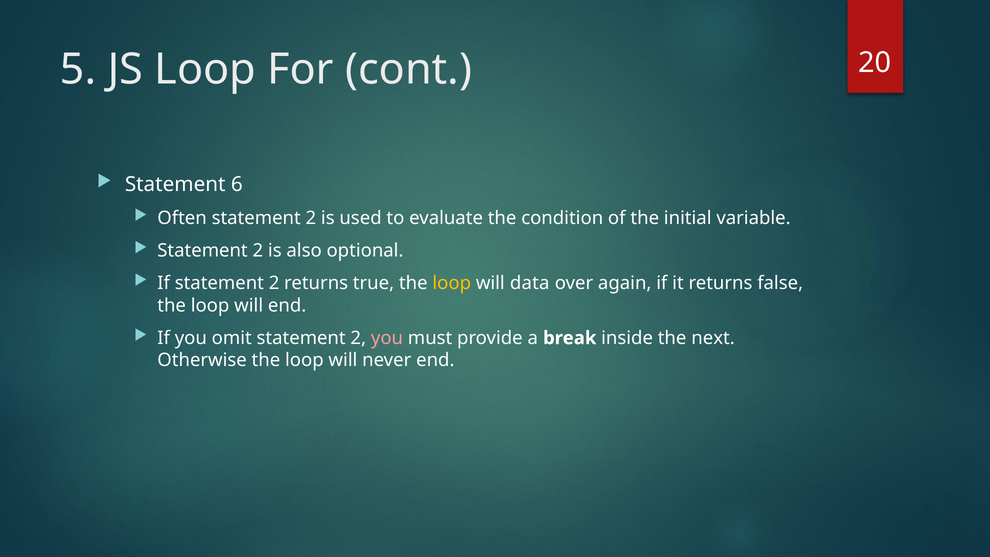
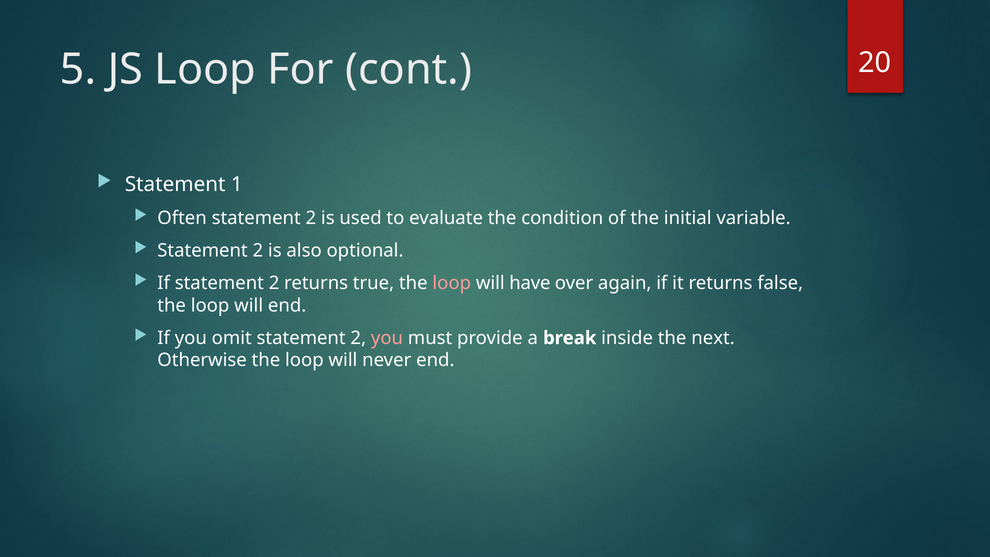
6: 6 -> 1
loop at (452, 283) colour: yellow -> pink
data: data -> have
